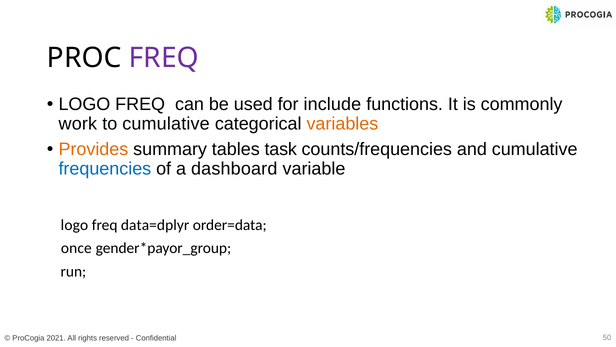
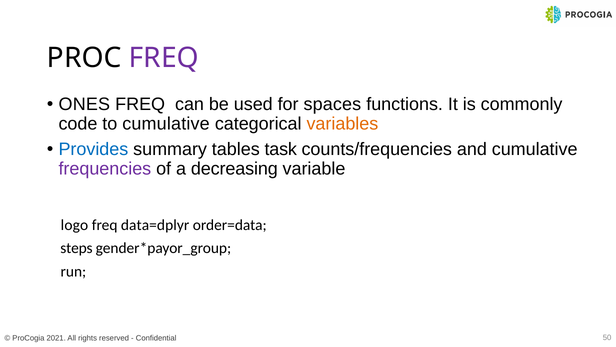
LOGO at (84, 104): LOGO -> ONES
include: include -> spaces
work: work -> code
Provides colour: orange -> blue
frequencies colour: blue -> purple
dashboard: dashboard -> decreasing
once: once -> steps
